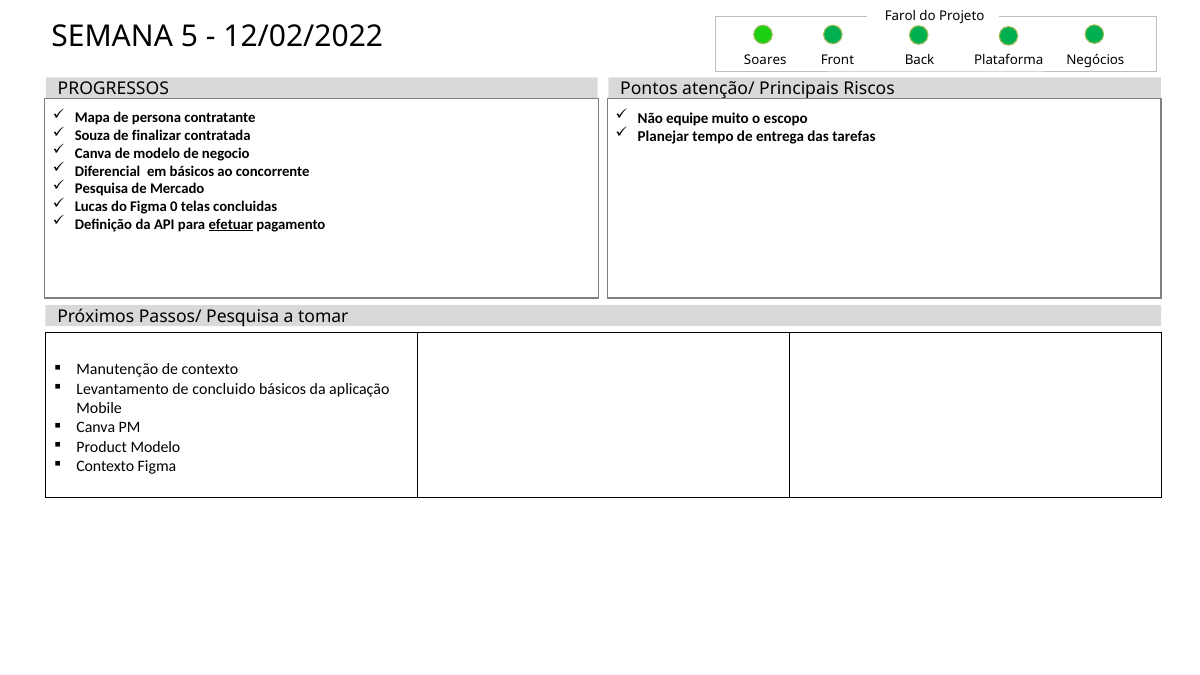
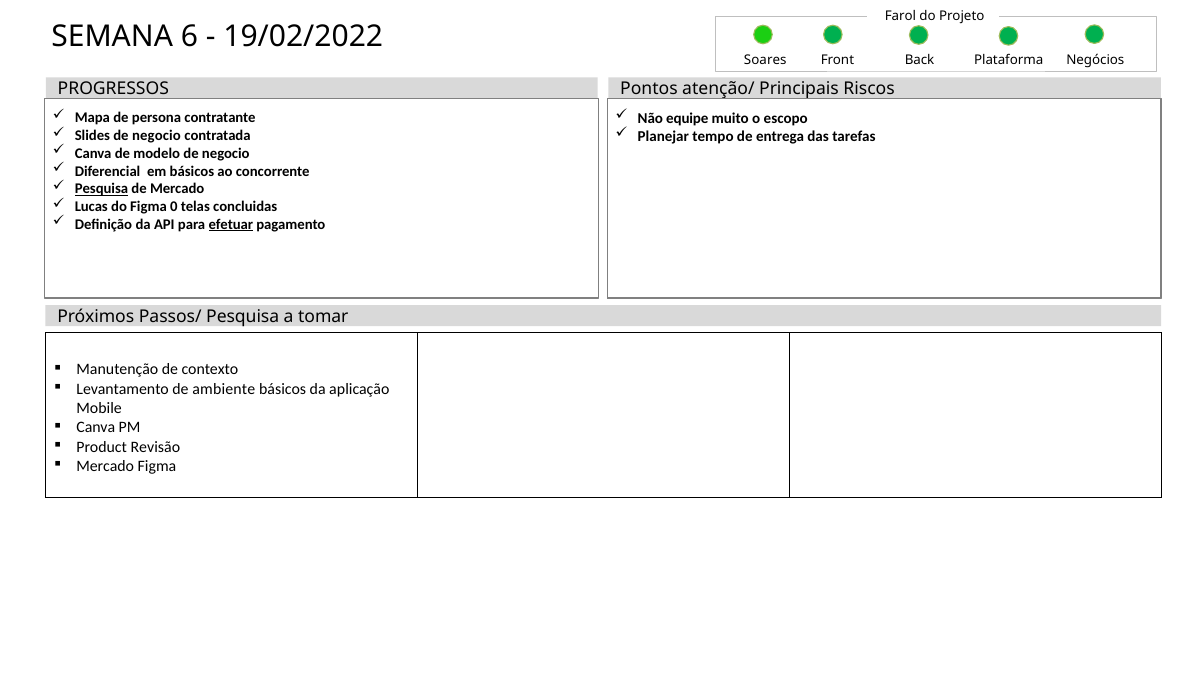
5: 5 -> 6
12/02/2022: 12/02/2022 -> 19/02/2022
Souza: Souza -> Slides
finalizar at (157, 136): finalizar -> negocio
Pesquisa at (101, 189) underline: none -> present
concluido: concluido -> ambiente
Product Modelo: Modelo -> Revisão
Contexto at (105, 466): Contexto -> Mercado
